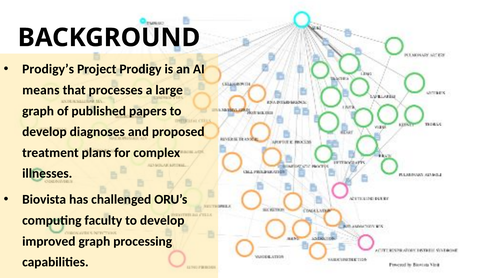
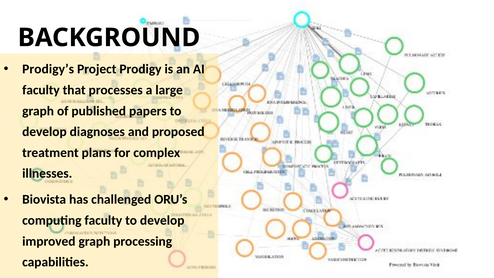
means at (41, 90): means -> faculty
